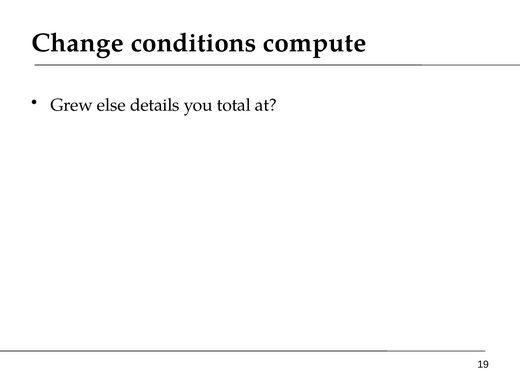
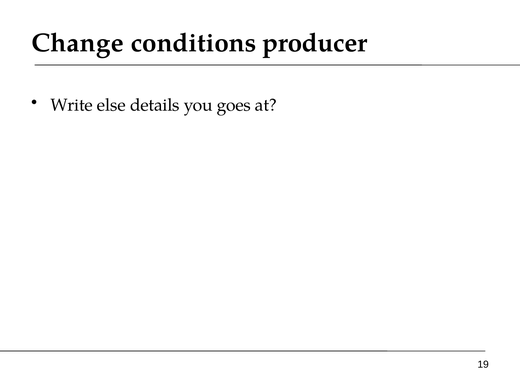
compute: compute -> producer
Grew: Grew -> Write
total: total -> goes
